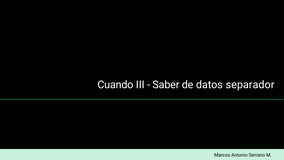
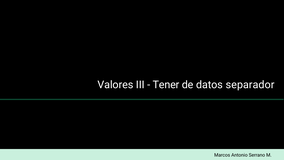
Cuando: Cuando -> Valores
Saber: Saber -> Tener
